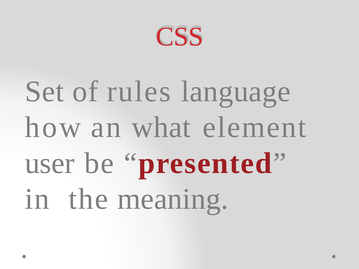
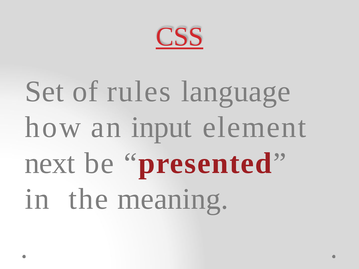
CSS underline: none -> present
what: what -> input
user: user -> next
